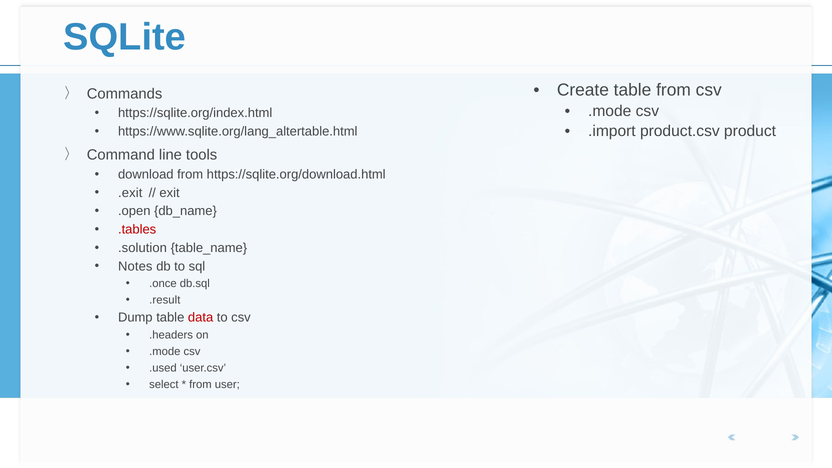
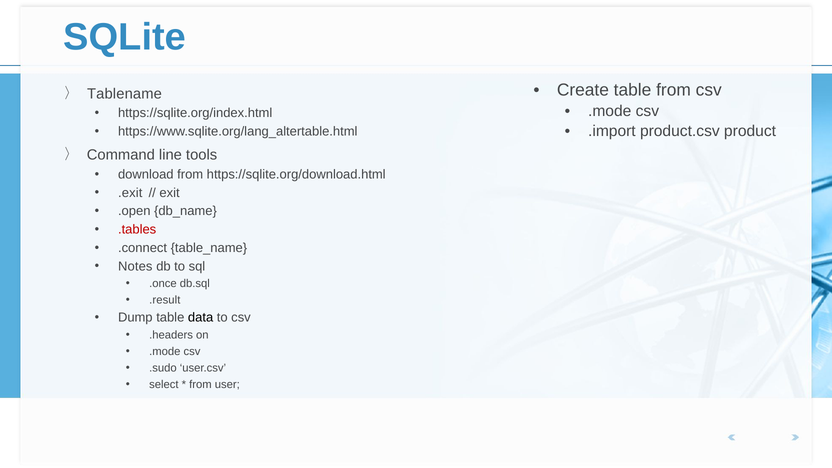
Commands: Commands -> Tablename
.solution: .solution -> .connect
data colour: red -> black
.used: .used -> .sudo
